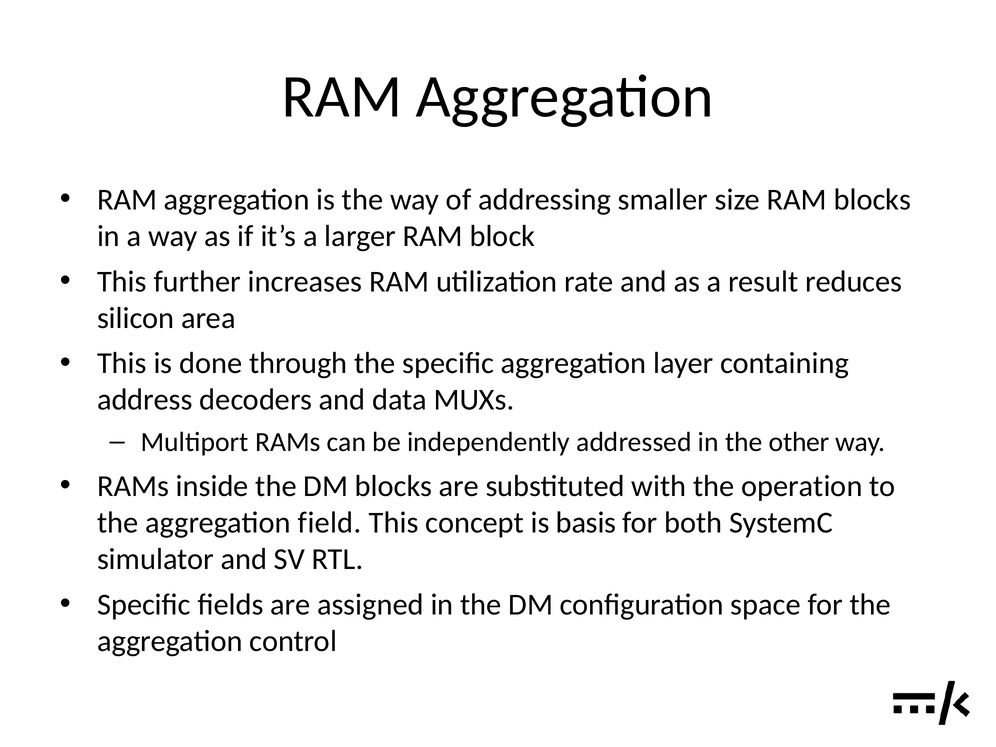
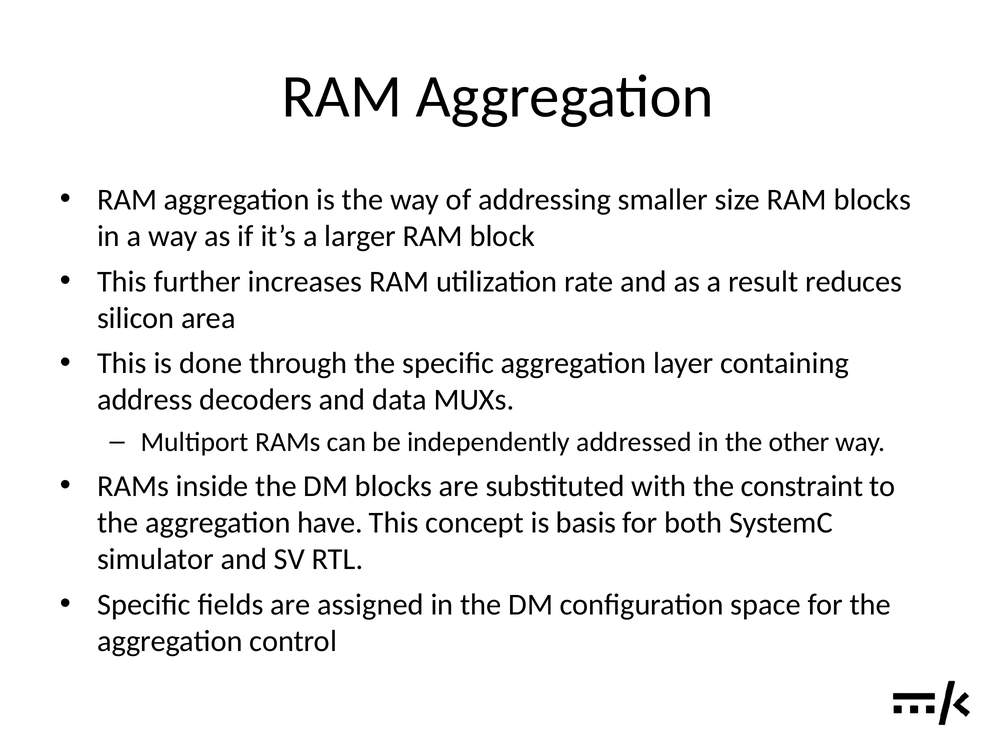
operation: operation -> constraint
field: field -> have
